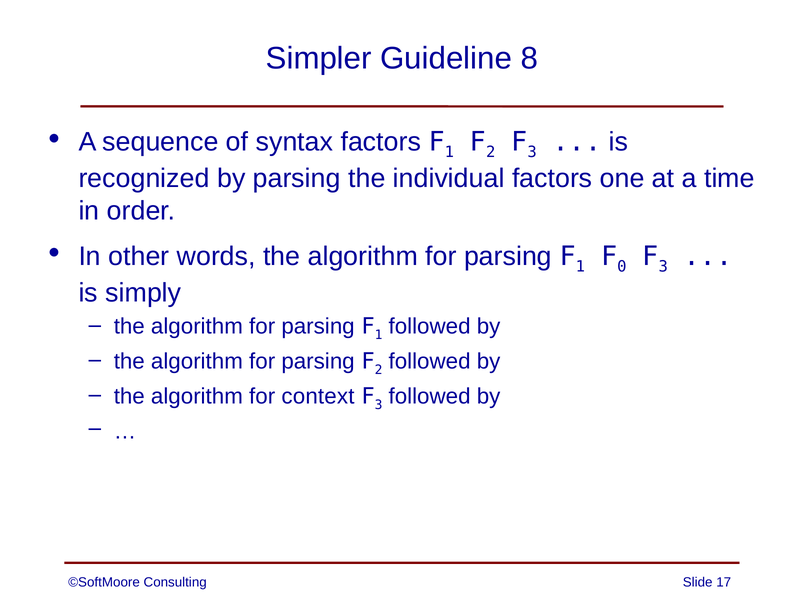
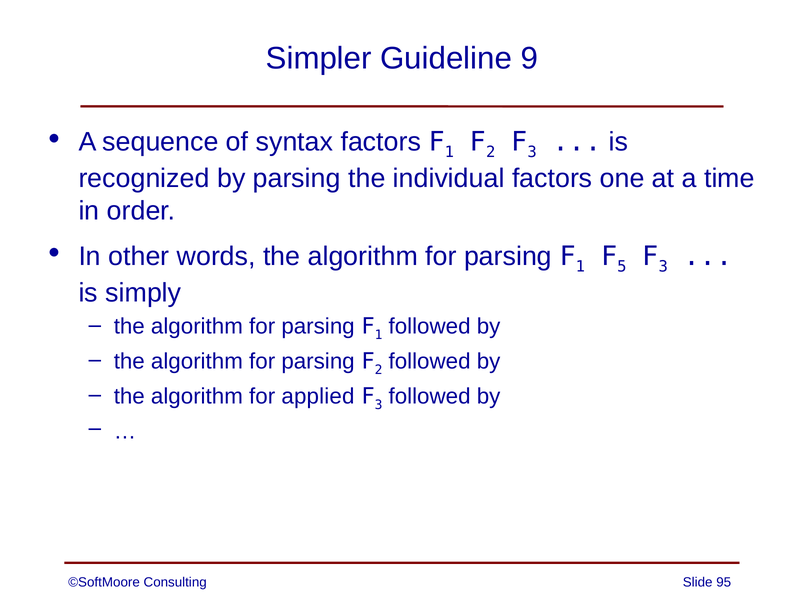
8: 8 -> 9
0: 0 -> 5
context: context -> applied
17: 17 -> 95
